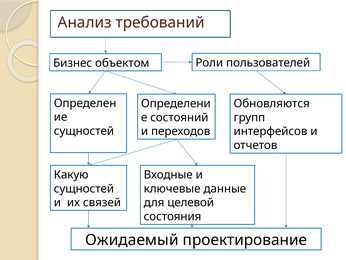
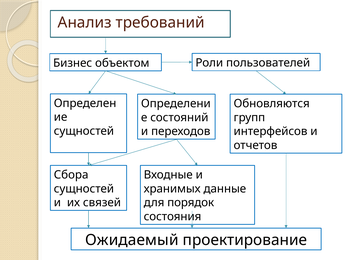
Какую: Какую -> Сбора
ключевые: ключевые -> хранимых
целевой: целевой -> порядок
